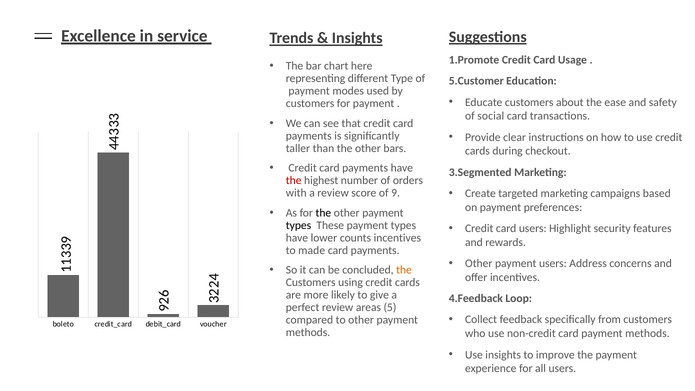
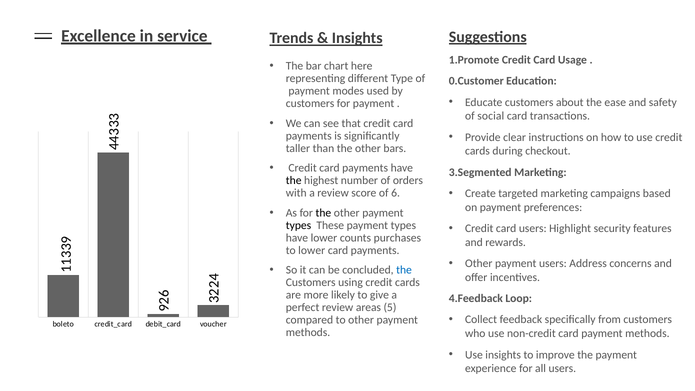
5.Customer: 5.Customer -> 0.Customer
the at (294, 181) colour: red -> black
of 9: 9 -> 6
counts incentives: incentives -> purchases
to made: made -> lower
the at (404, 270) colour: orange -> blue
